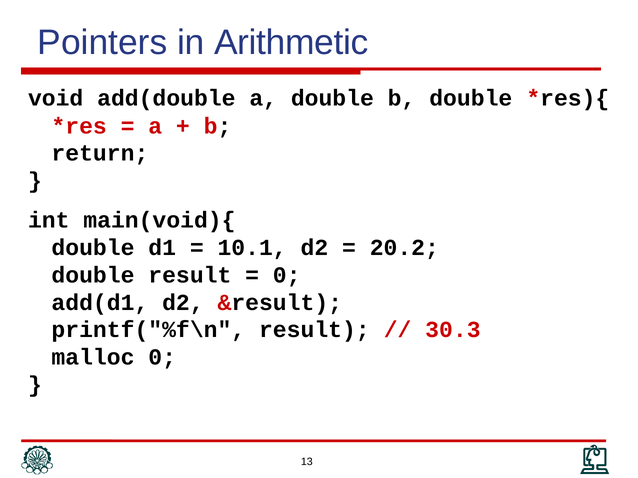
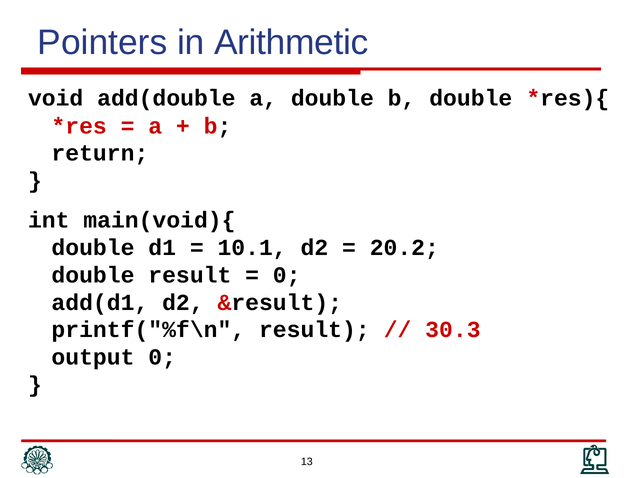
malloc: malloc -> output
